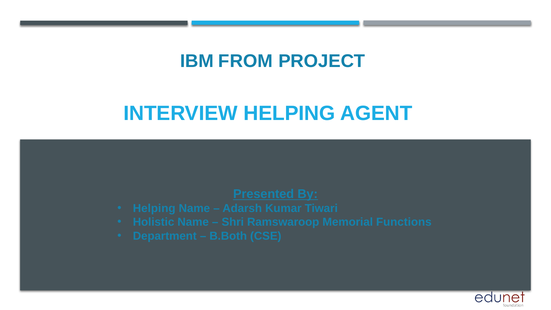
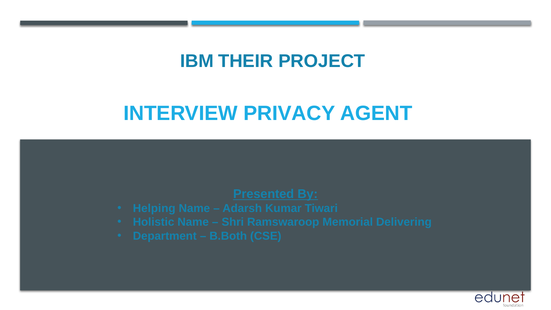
FROM: FROM -> THEIR
INTERVIEW HELPING: HELPING -> PRIVACY
Functions: Functions -> Delivering
